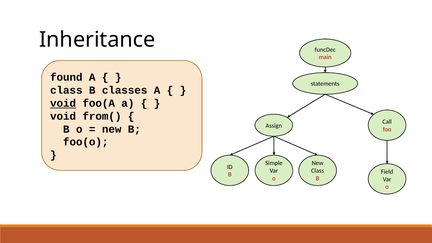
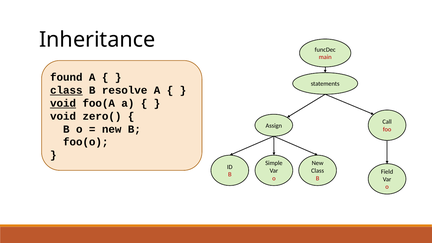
class at (66, 90) underline: none -> present
classes: classes -> resolve
from(: from( -> zero(
